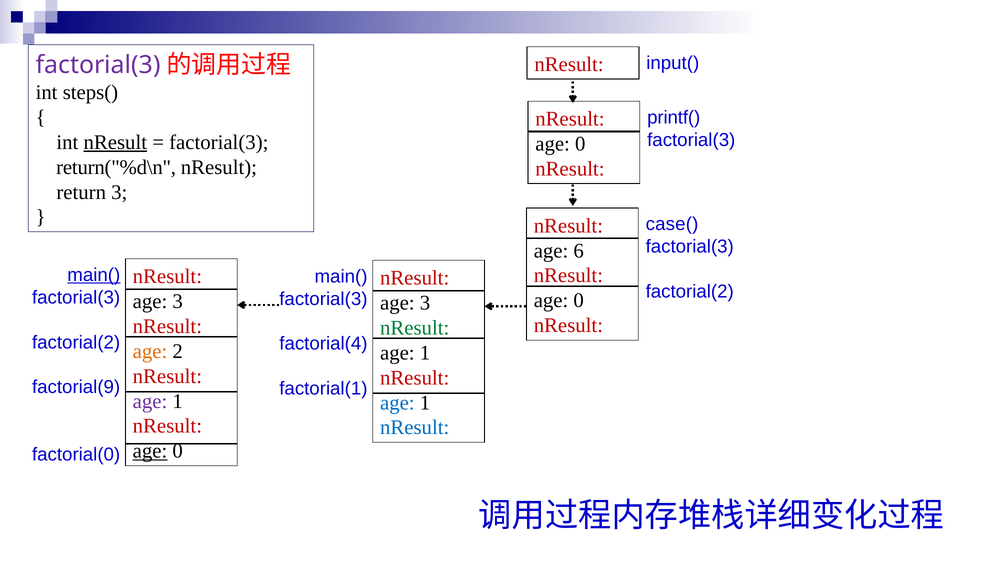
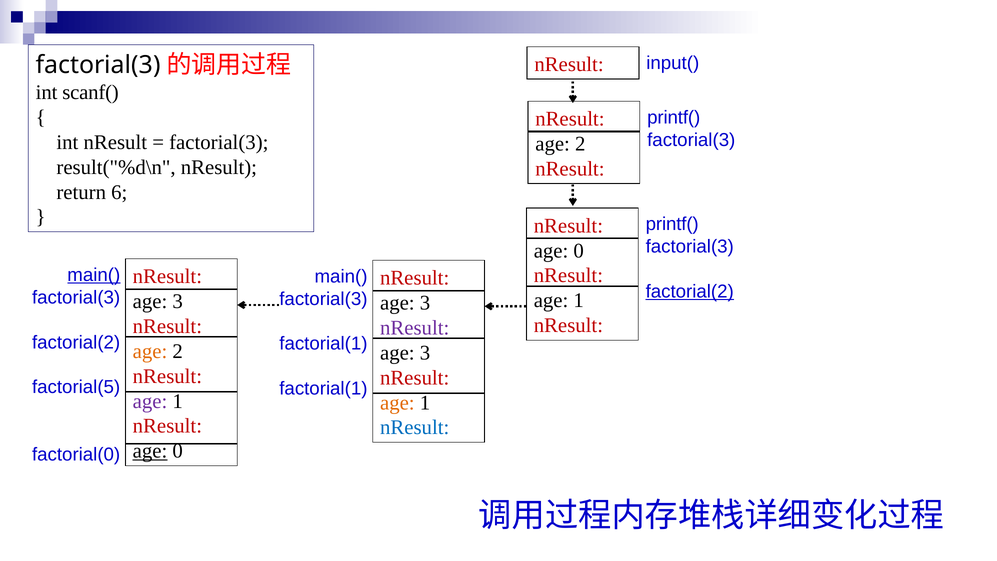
factorial(3 at (98, 65) colour: purple -> black
steps(: steps( -> scanf(
nResult at (115, 142) underline: present -> none
0 at (580, 144): 0 -> 2
return("%d\n: return("%d\n -> result("%d\n
return 3: 3 -> 6
case( at (672, 224): case( -> printf(
6 at (579, 251): 6 -> 0
factorial(2 at (690, 292) underline: none -> present
0 at (579, 300): 0 -> 1
nResult at (415, 328) colour: green -> purple
factorial(4 at (323, 344): factorial(4 -> factorial(1
1 at (425, 353): 1 -> 3
factorial(9: factorial(9 -> factorial(5
age at (397, 403) colour: blue -> orange
